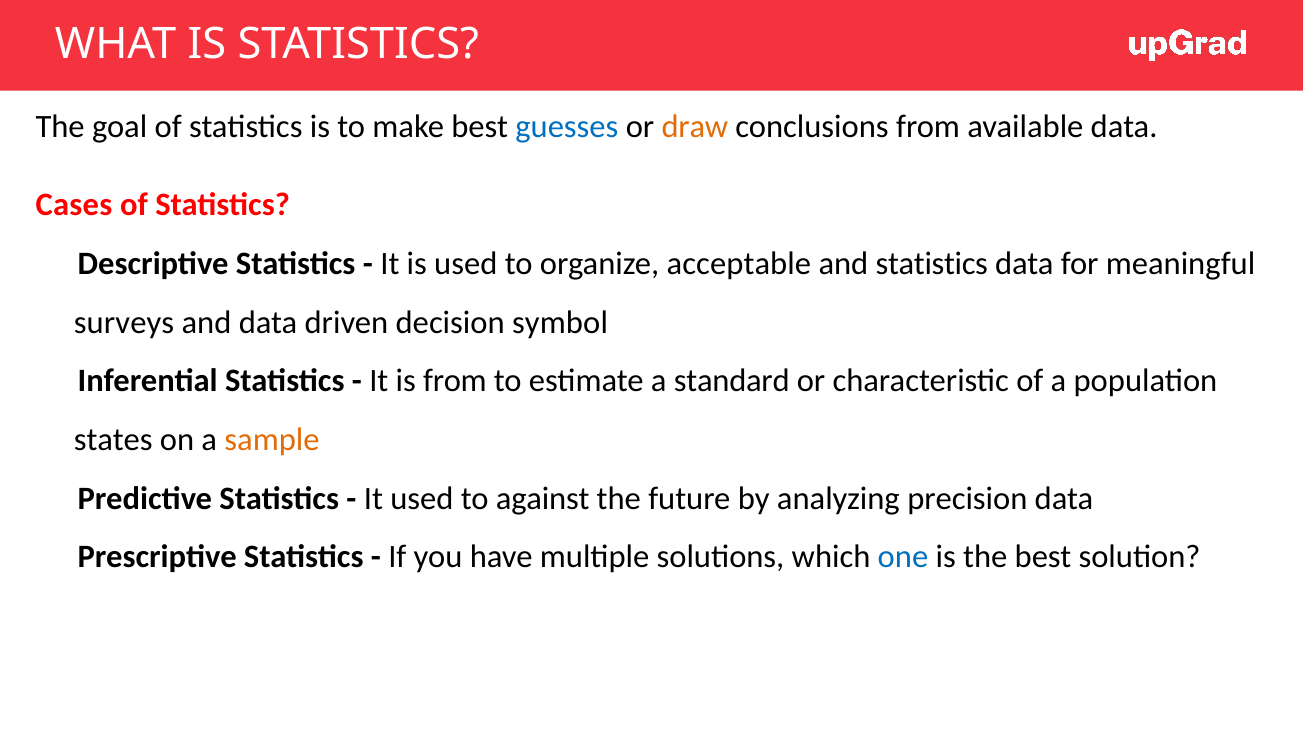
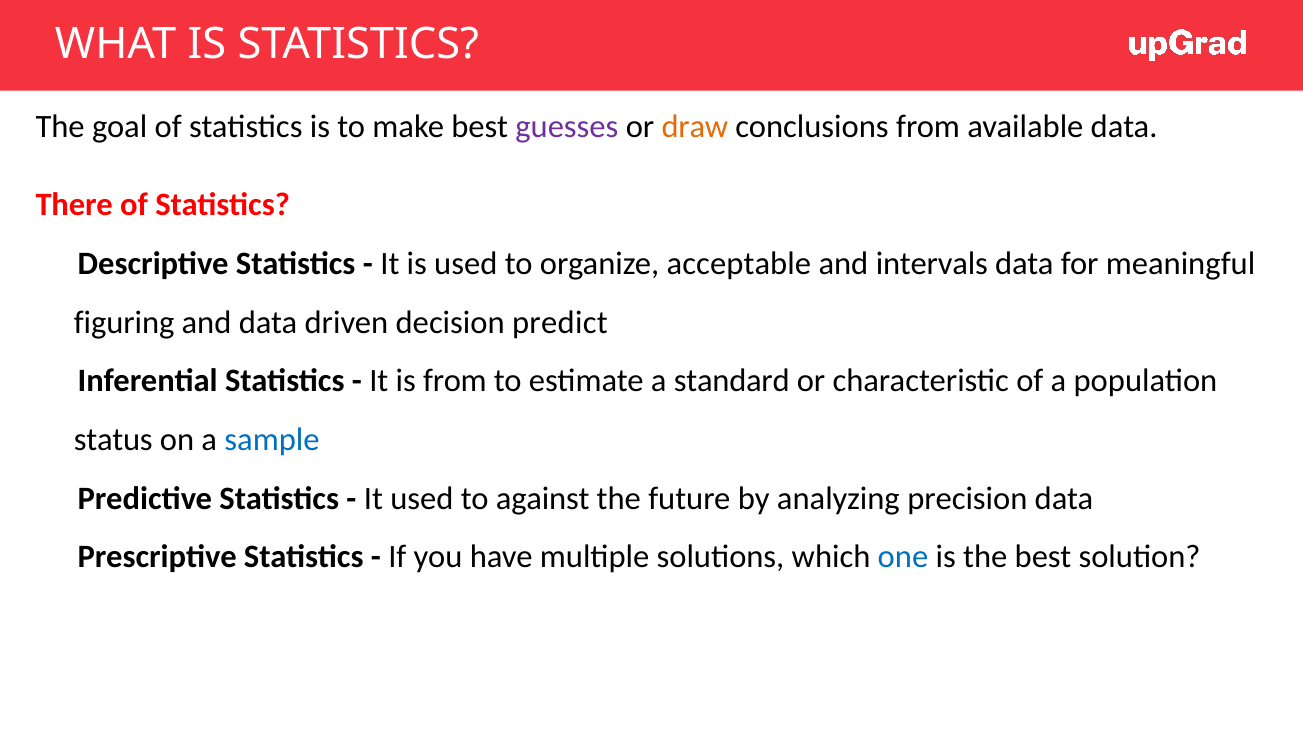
guesses colour: blue -> purple
Cases: Cases -> There
and statistics: statistics -> intervals
surveys: surveys -> figuring
symbol: symbol -> predict
states: states -> status
sample colour: orange -> blue
